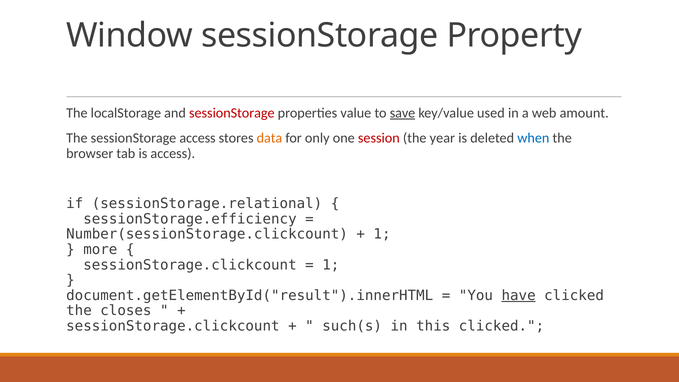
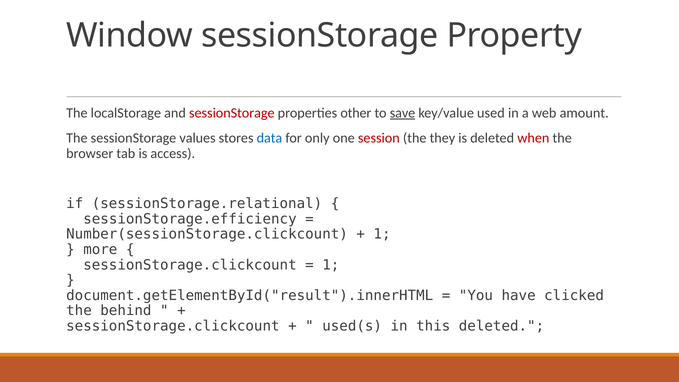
value: value -> other
sessionStorage access: access -> values
data colour: orange -> blue
year: year -> they
when colour: blue -> red
have underline: present -> none
closes: closes -> behind
such(s: such(s -> used(s
this clicked: clicked -> deleted
